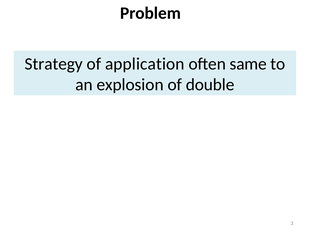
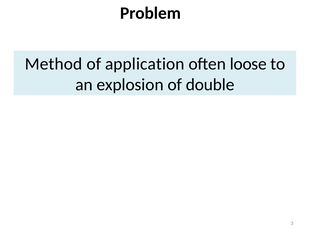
Strategy: Strategy -> Method
same: same -> loose
